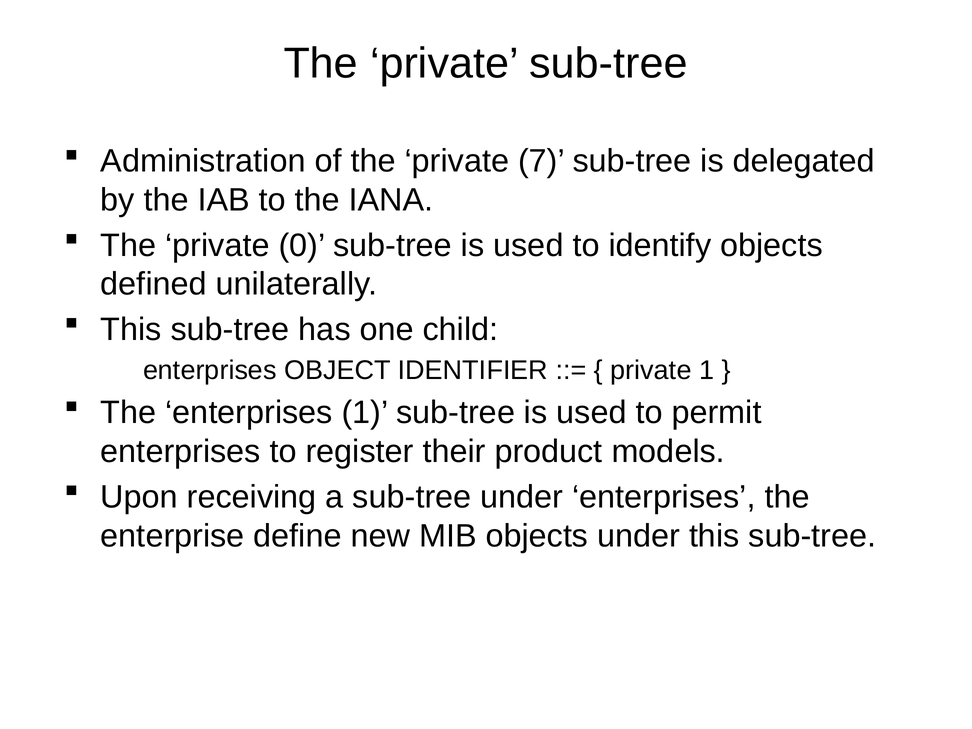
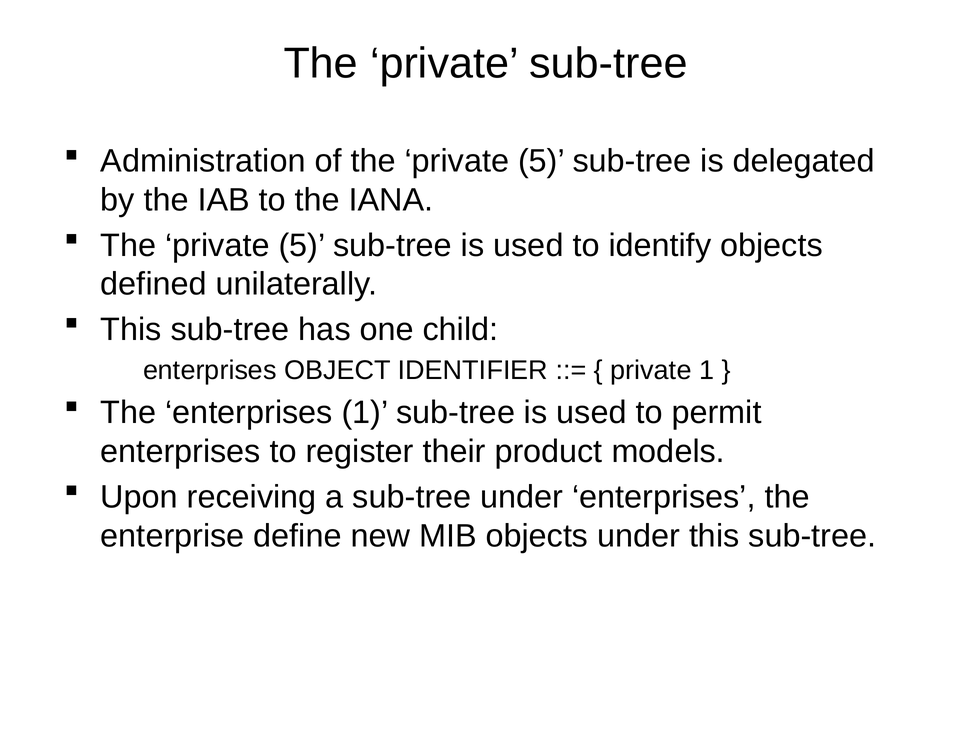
of the private 7: 7 -> 5
0 at (302, 245): 0 -> 5
